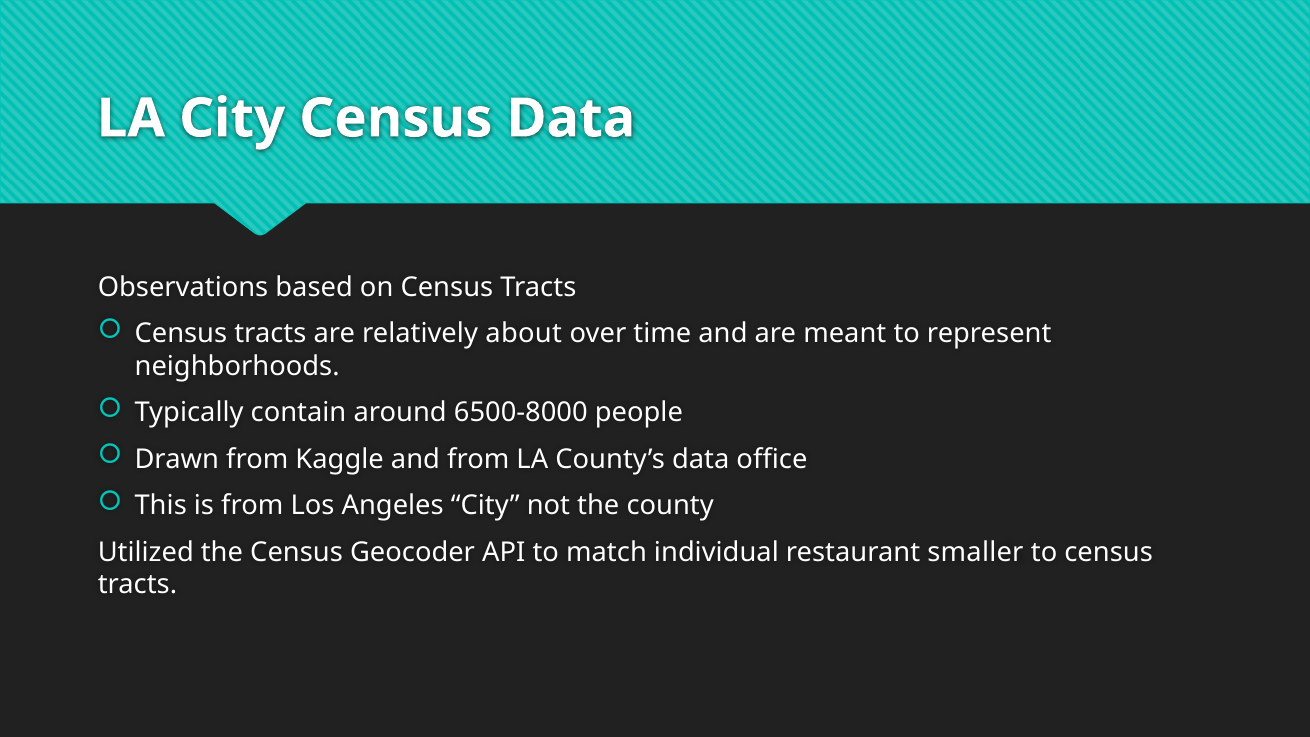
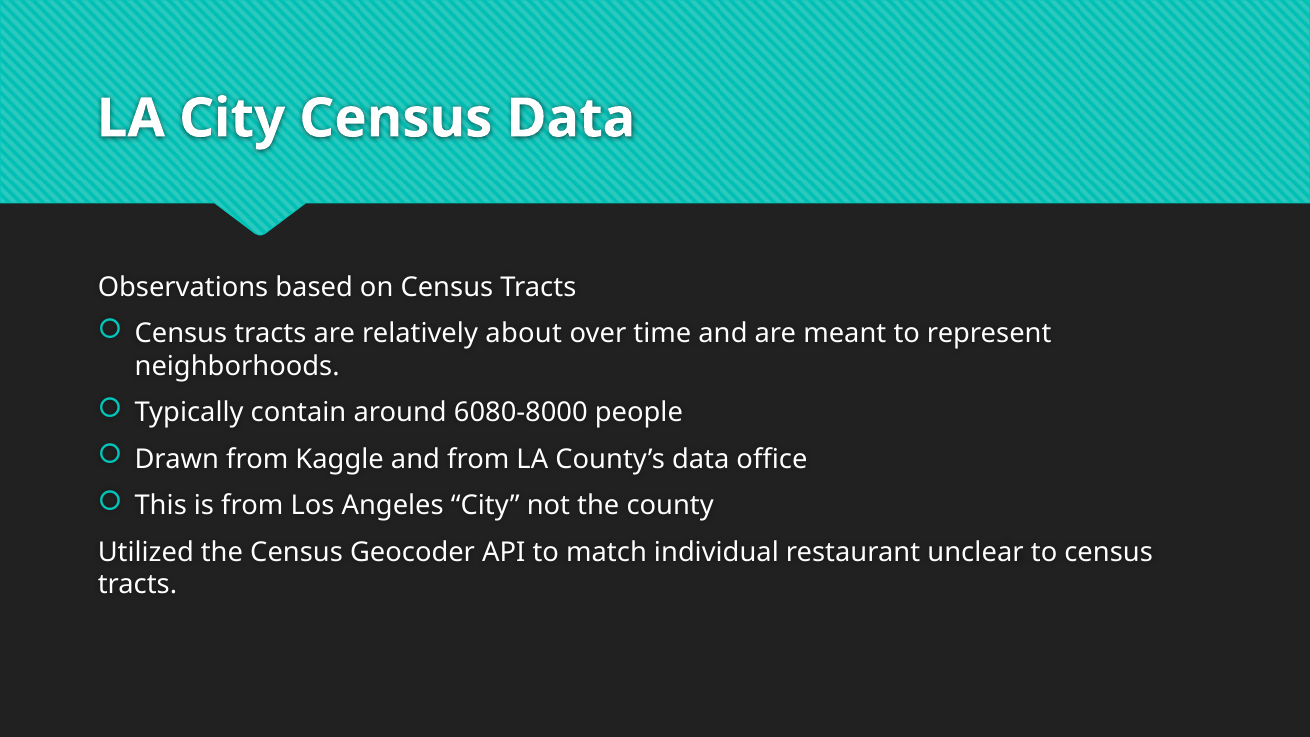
6500-8000: 6500-8000 -> 6080-8000
smaller: smaller -> unclear
